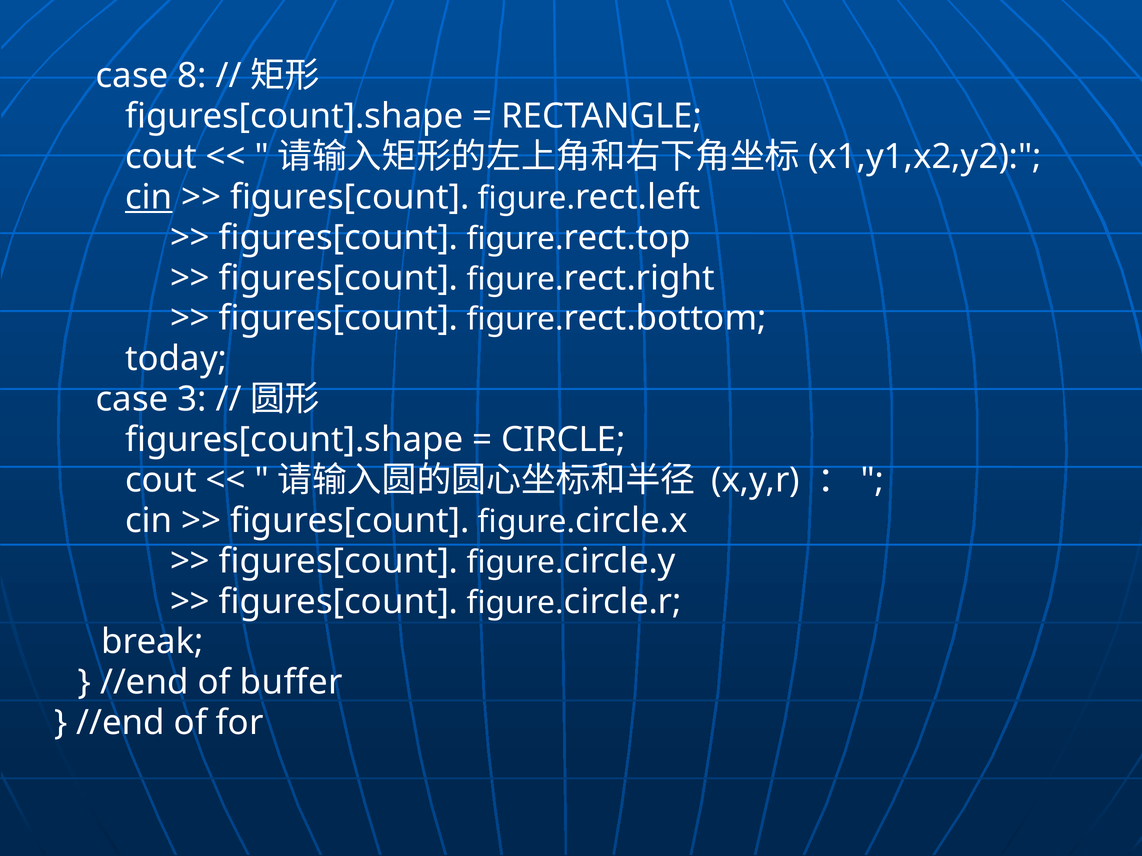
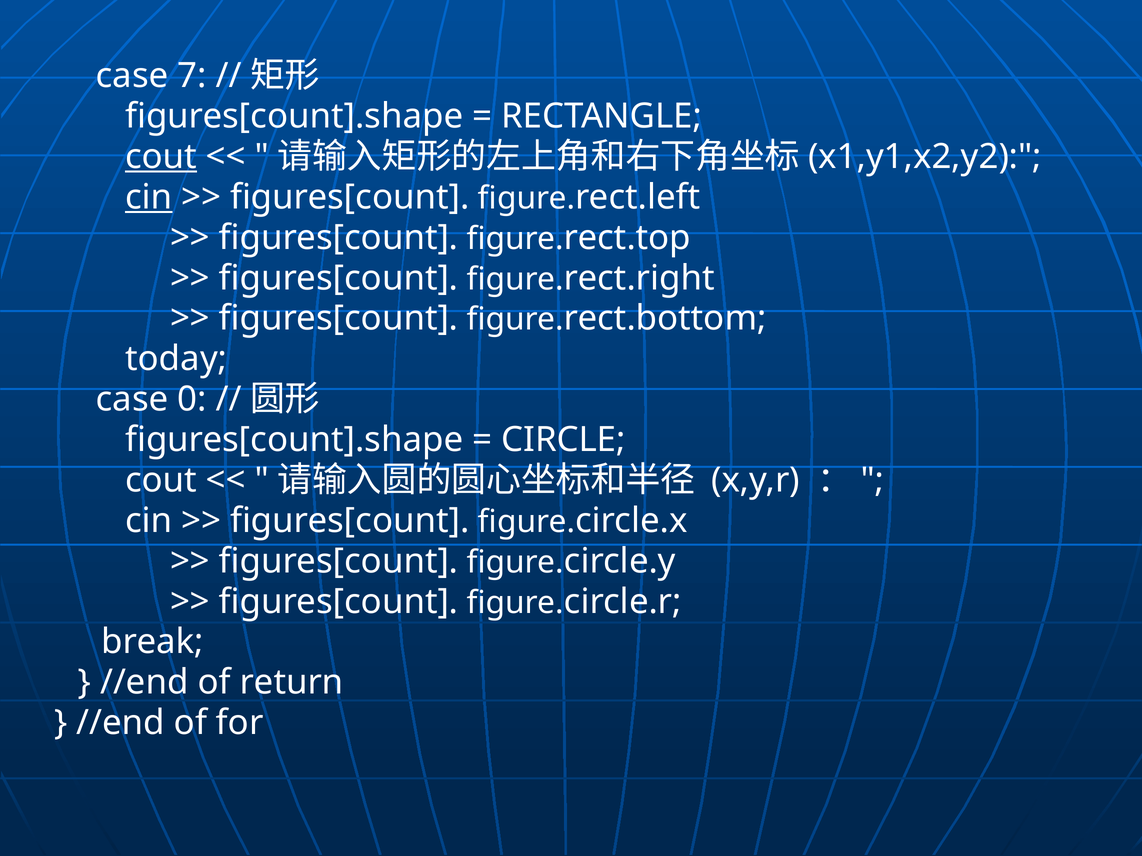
8: 8 -> 7
cout at (161, 157) underline: none -> present
3: 3 -> 0
buffer: buffer -> return
